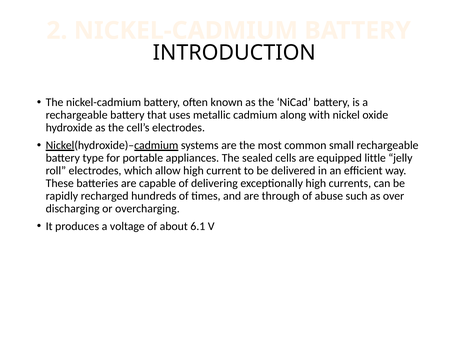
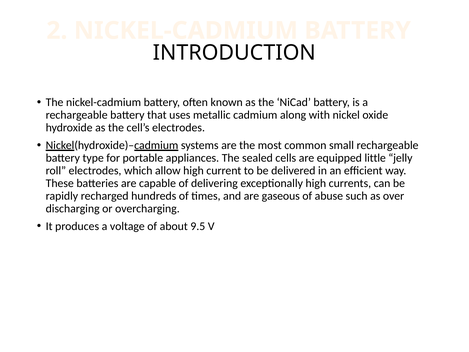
through: through -> gaseous
6.1: 6.1 -> 9.5
